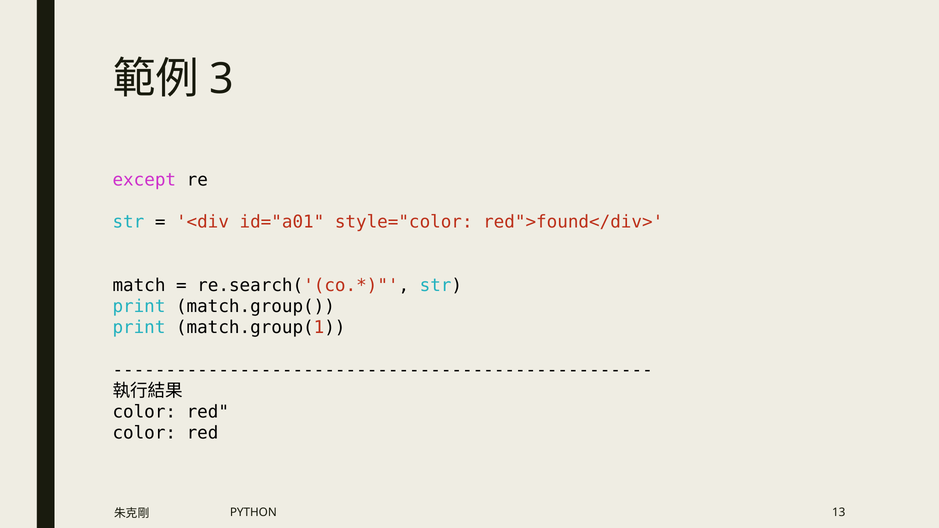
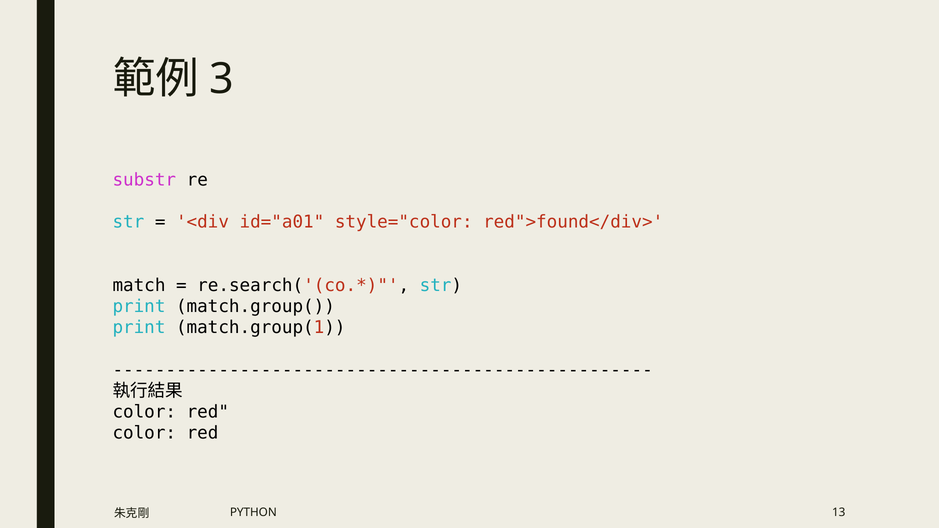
except: except -> substr
